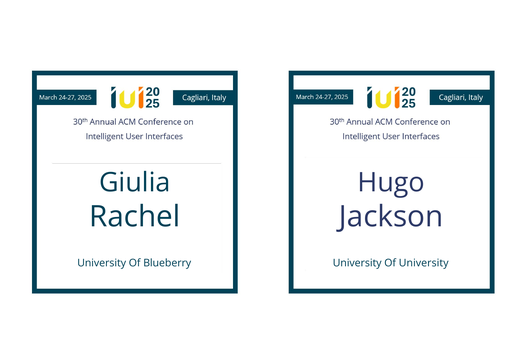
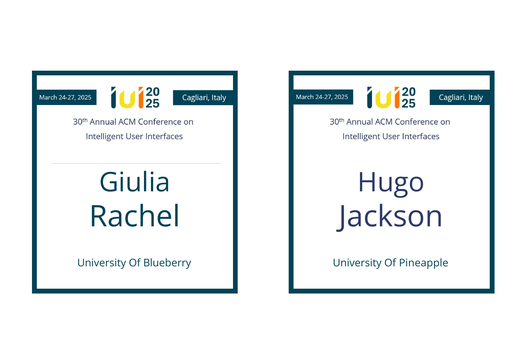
Of University: University -> Pineapple
